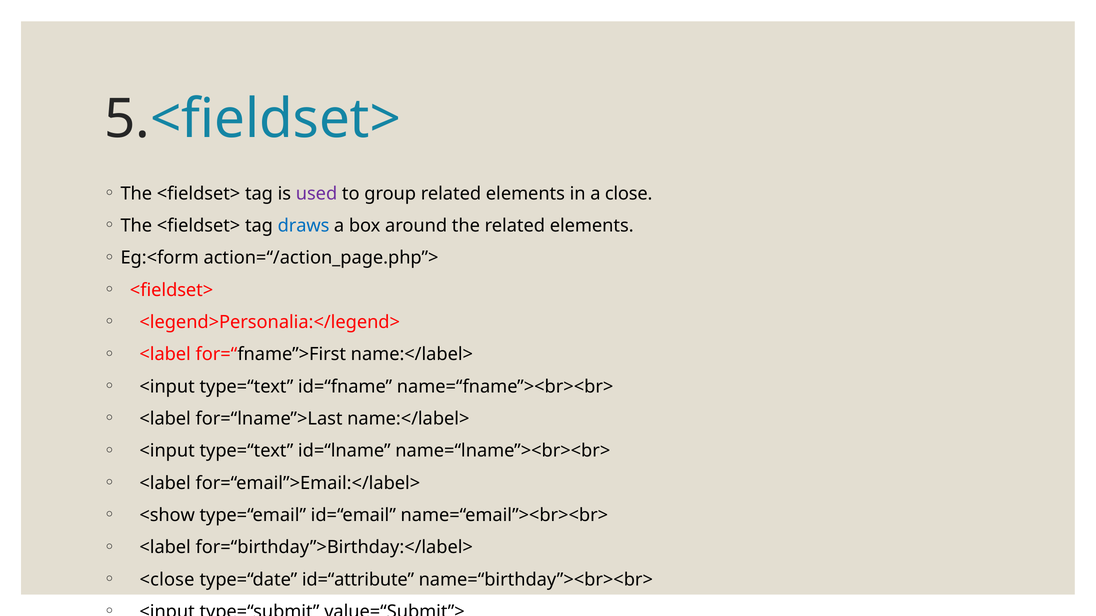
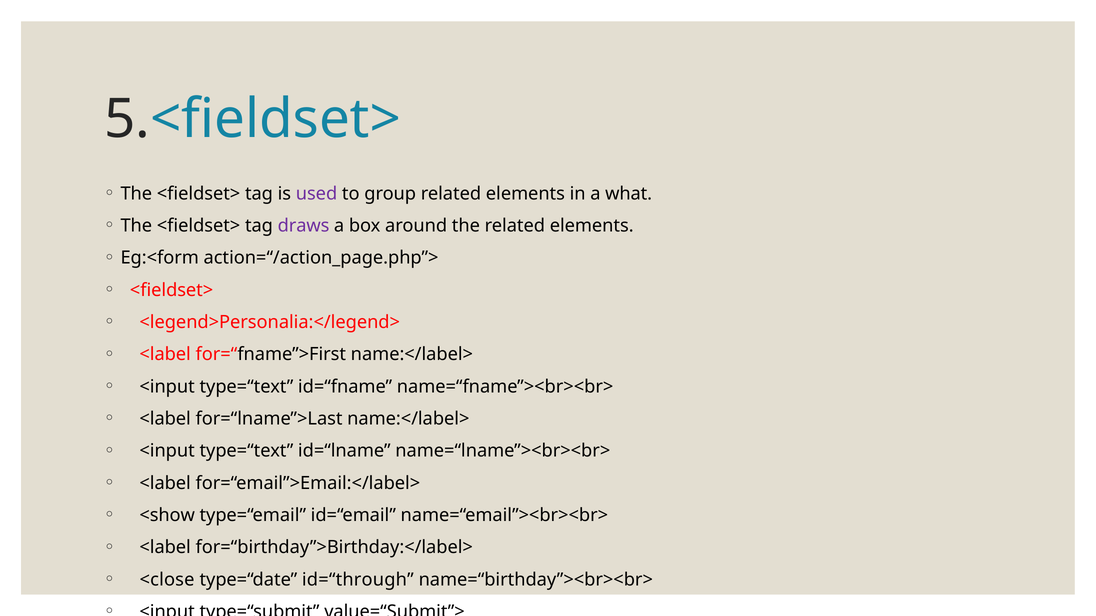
close: close -> what
draws colour: blue -> purple
id=“attribute: id=“attribute -> id=“through
